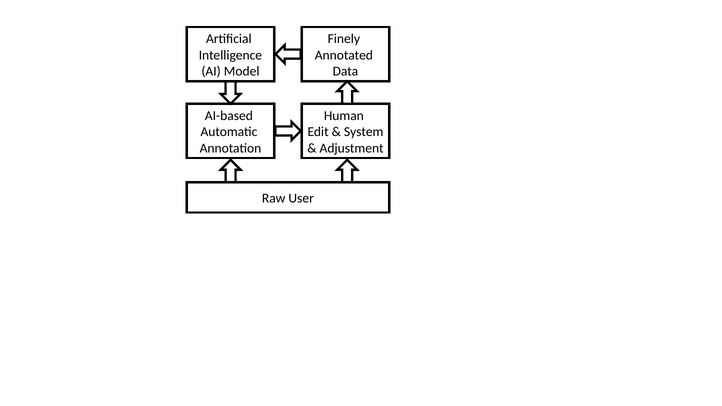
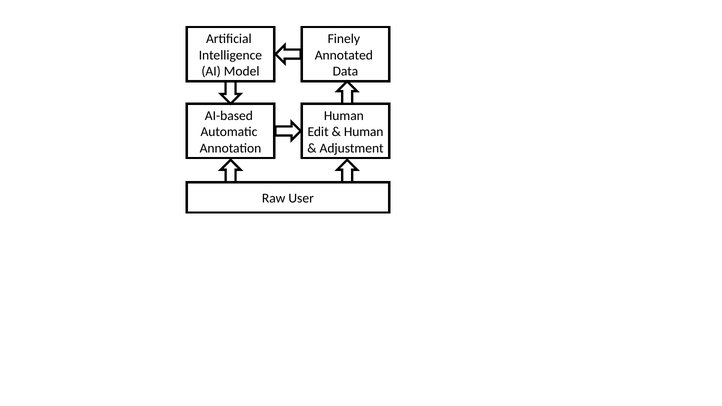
System at (364, 132): System -> Human
